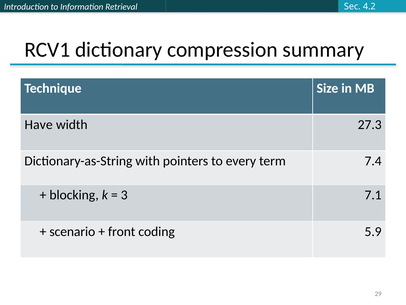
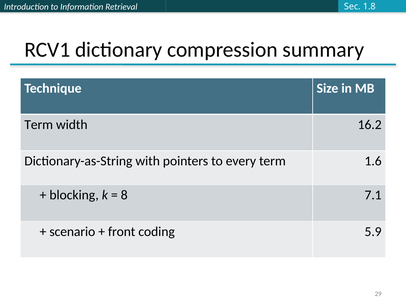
4.2: 4.2 -> 1.8
Have at (39, 125): Have -> Term
27.3: 27.3 -> 16.2
7.4: 7.4 -> 1.6
3: 3 -> 8
